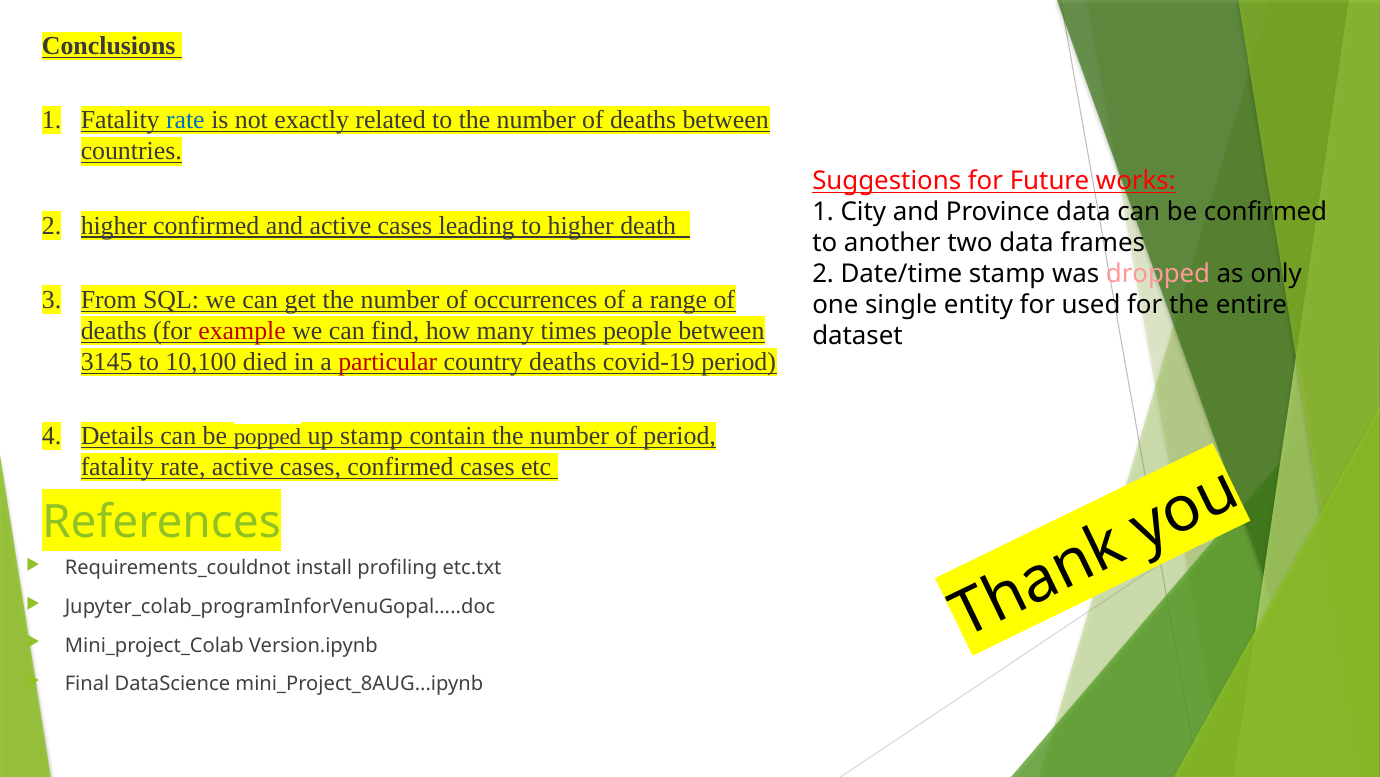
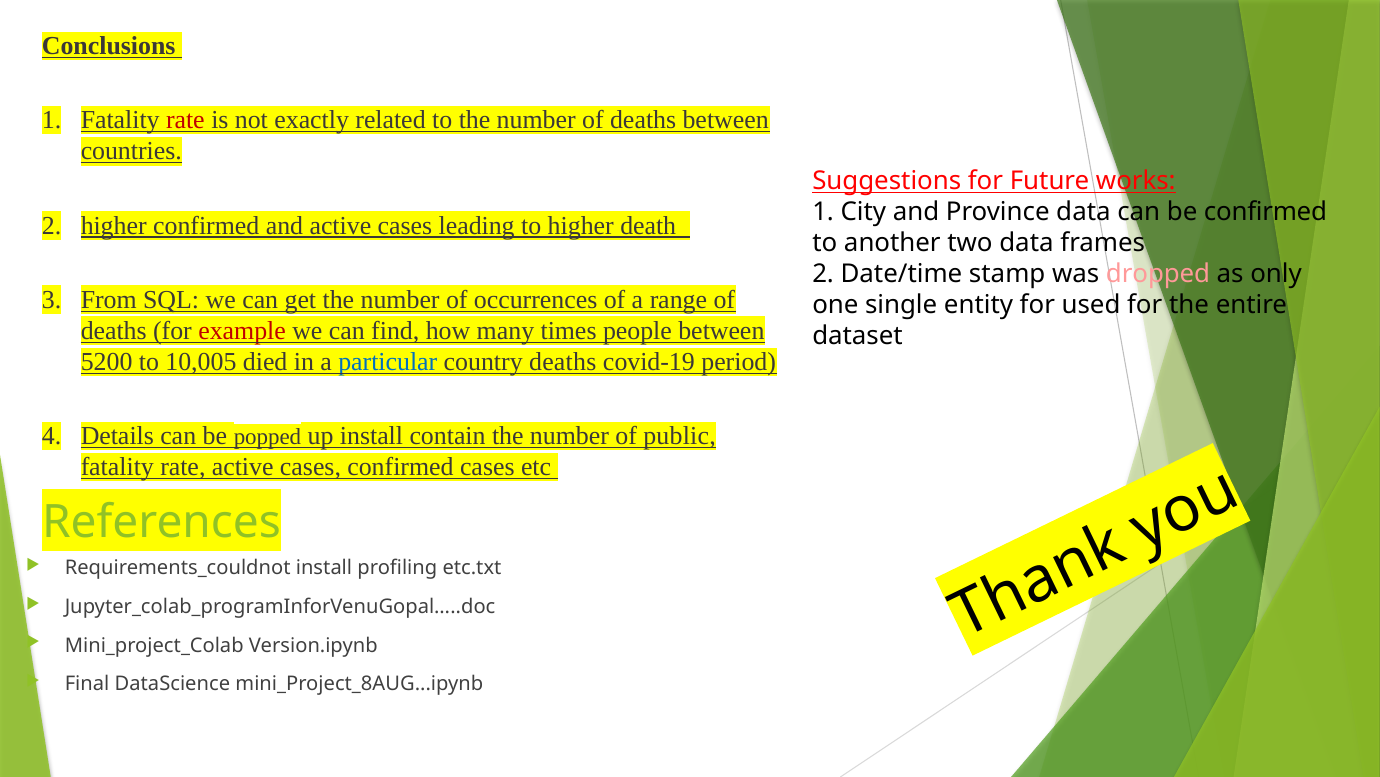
rate at (185, 120) colour: blue -> red
3145: 3145 -> 5200
10,100: 10,100 -> 10,005
particular colour: red -> blue
up stamp: stamp -> install
of period: period -> public
